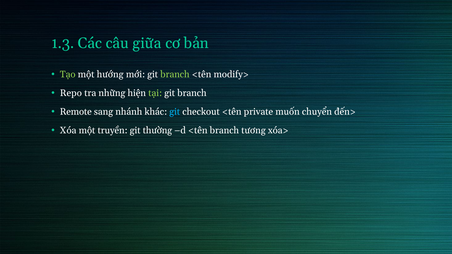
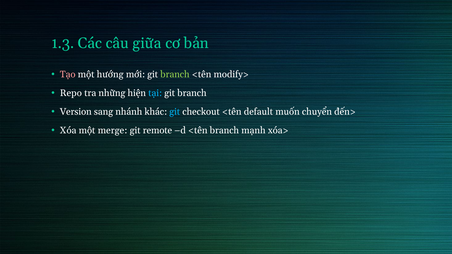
Tạo colour: light green -> pink
tại colour: light green -> light blue
Remote: Remote -> Version
private: private -> default
truyền: truyền -> merge
thường: thường -> remote
tương: tương -> mạnh
